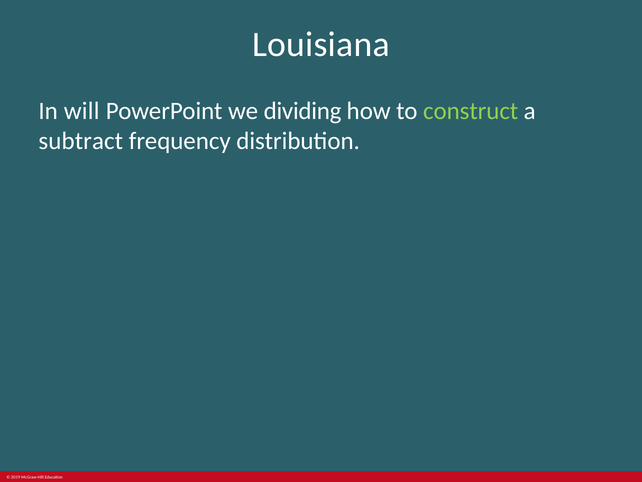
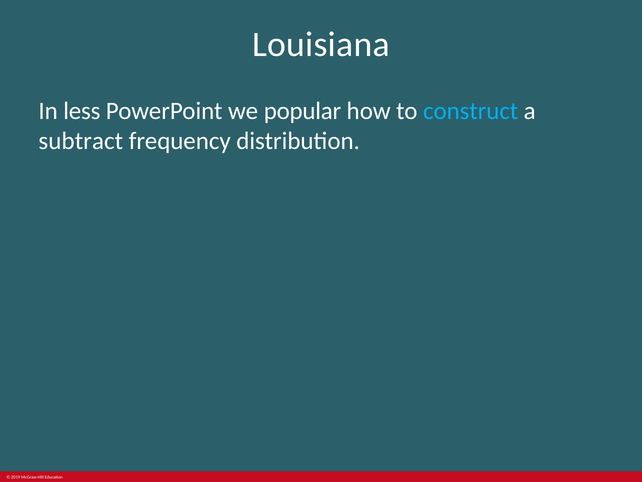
will: will -> less
dividing: dividing -> popular
construct colour: light green -> light blue
